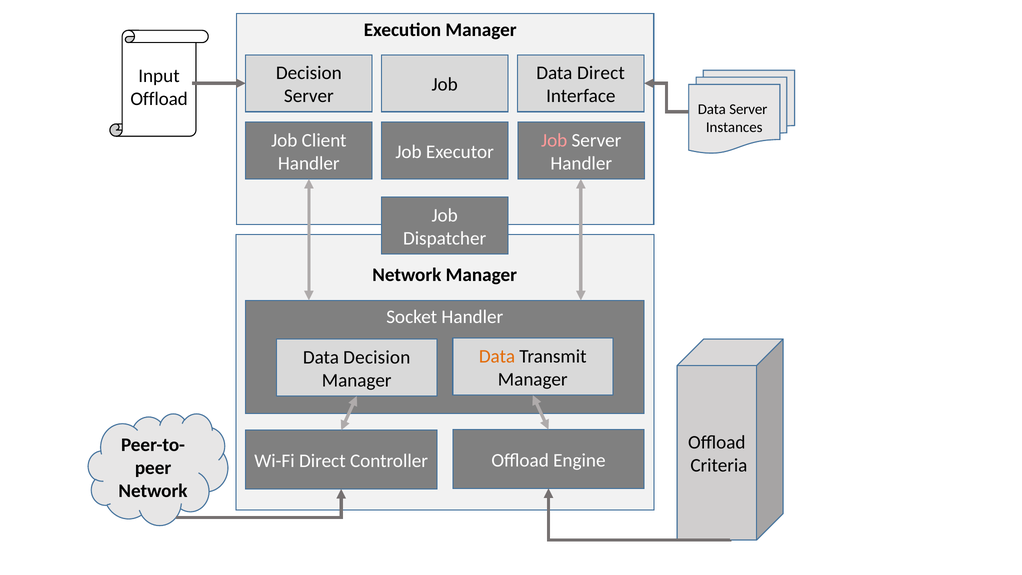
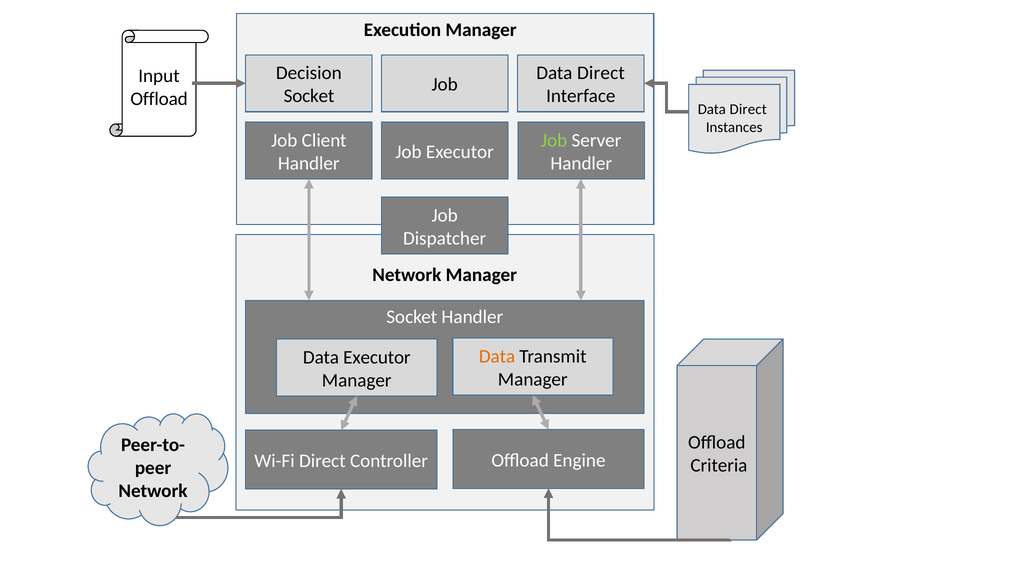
Server at (309, 96): Server -> Socket
Server at (748, 109): Server -> Direct
Job at (554, 140) colour: pink -> light green
Data Decision: Decision -> Executor
